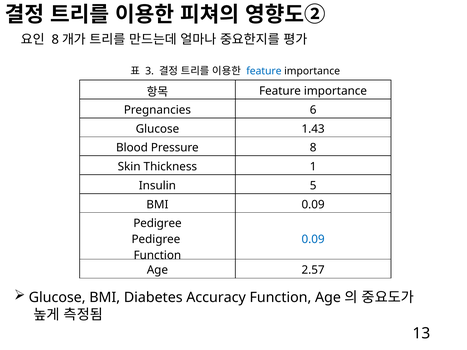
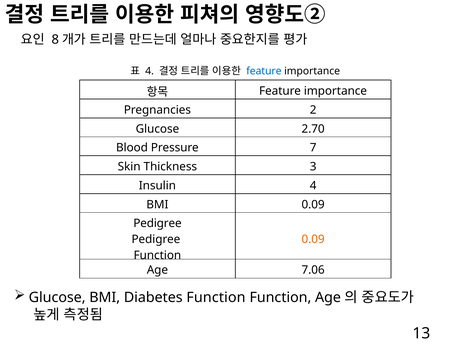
3 at (150, 71): 3 -> 4
6: 6 -> 2
1.43: 1.43 -> 2.70
Pressure 8: 8 -> 7
1: 1 -> 3
Insulin 5: 5 -> 4
0.09 at (313, 240) colour: blue -> orange
2.57: 2.57 -> 7.06
Diabetes Accuracy: Accuracy -> Function
